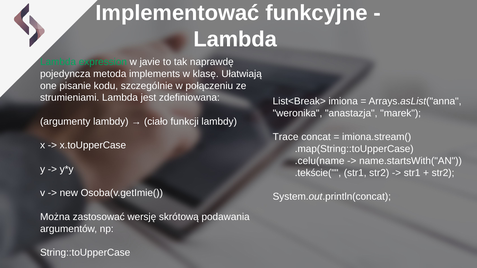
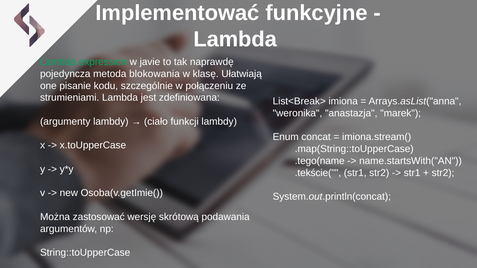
implements: implements -> blokowania
Trace: Trace -> Enum
.celu(name: .celu(name -> .tego(name
